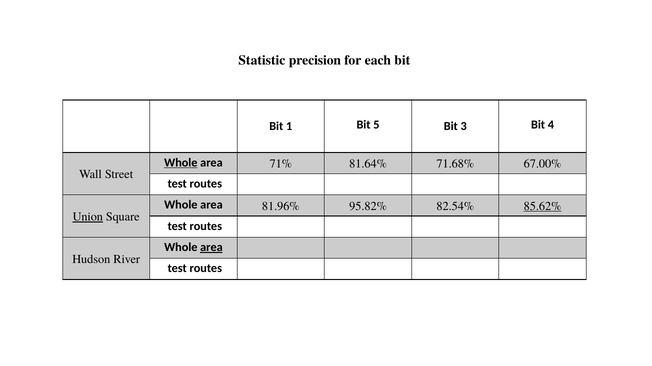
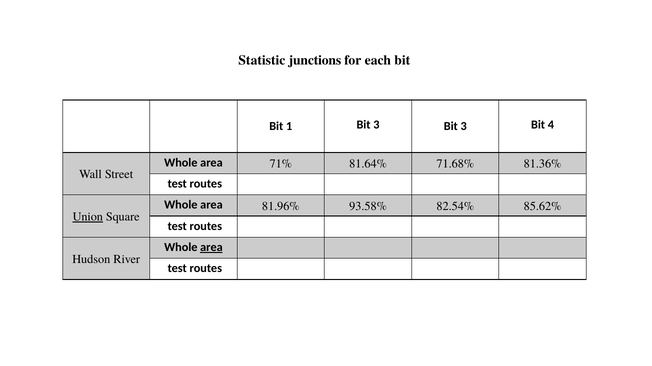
precision: precision -> junctions
1 Bit 5: 5 -> 3
Whole at (181, 163) underline: present -> none
67.00%: 67.00% -> 81.36%
95.82%: 95.82% -> 93.58%
85.62% underline: present -> none
